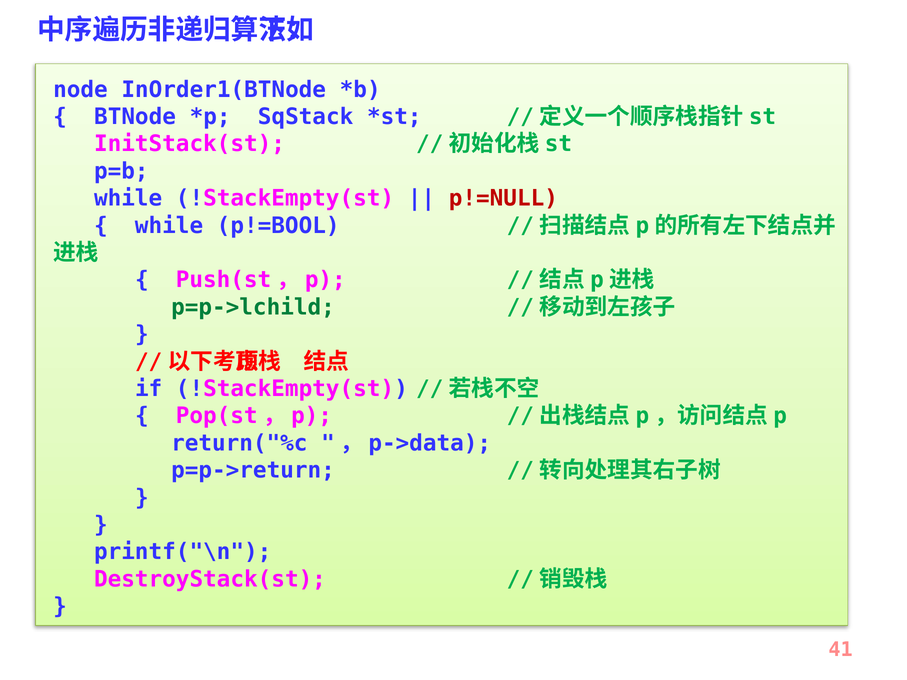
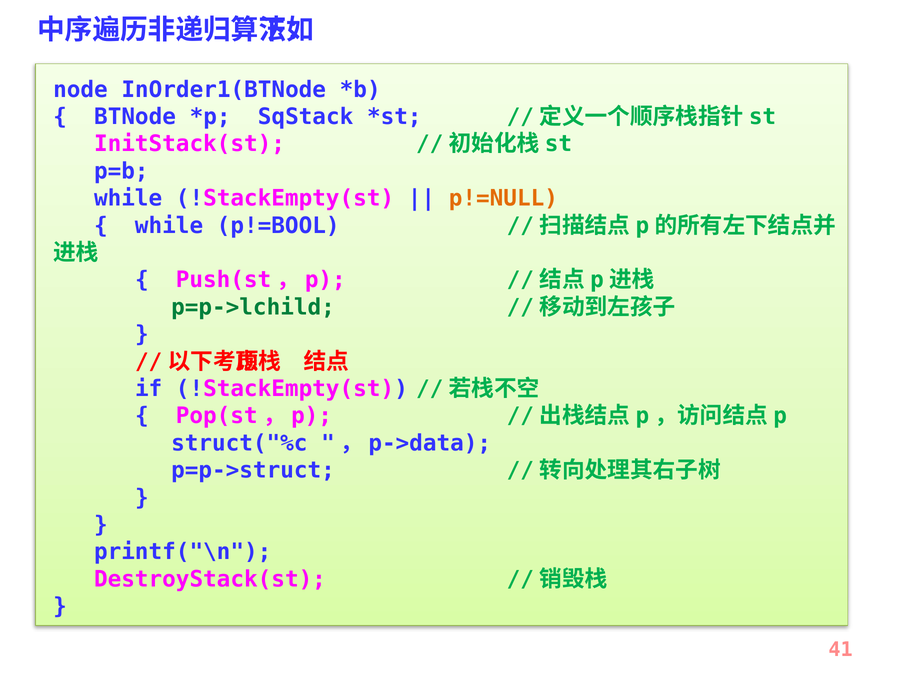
p!=NULL colour: red -> orange
return("%c: return("%c -> struct("%c
p=p->return: p=p->return -> p=p->struct
